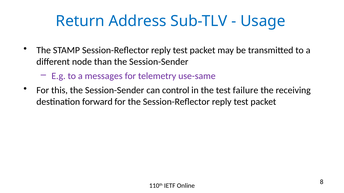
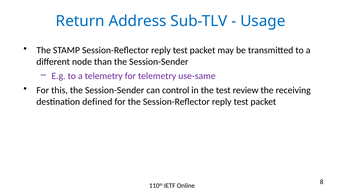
a messages: messages -> telemetry
failure: failure -> review
forward: forward -> defined
